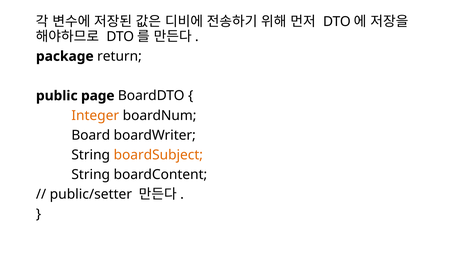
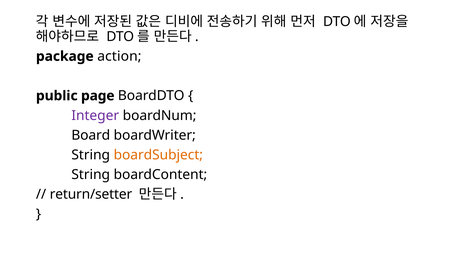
return: return -> action
Integer colour: orange -> purple
public/setter: public/setter -> return/setter
